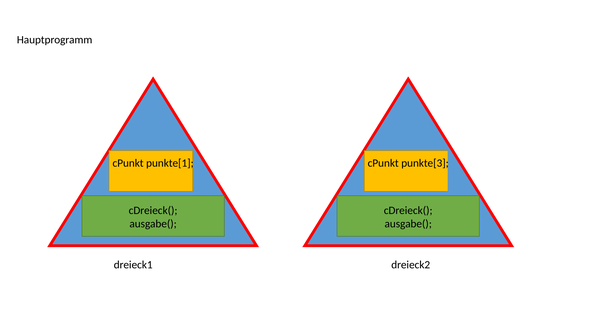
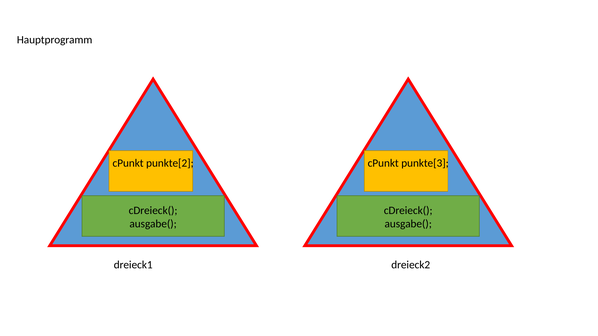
punkte[1: punkte[1 -> punkte[2
